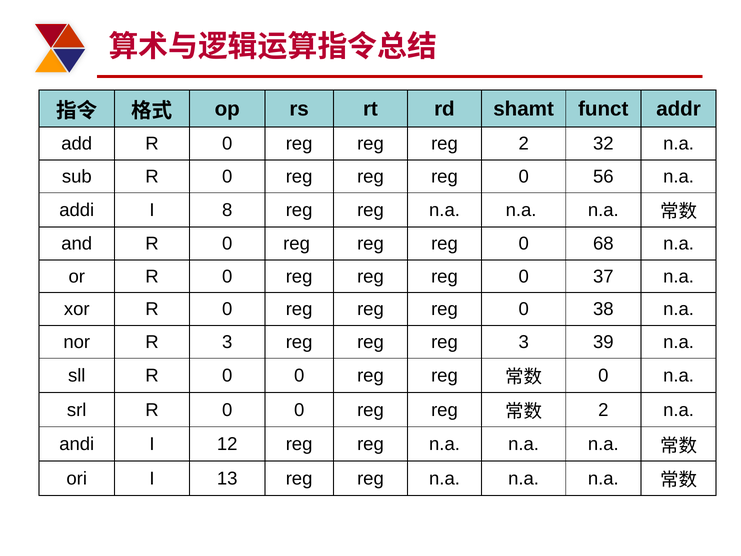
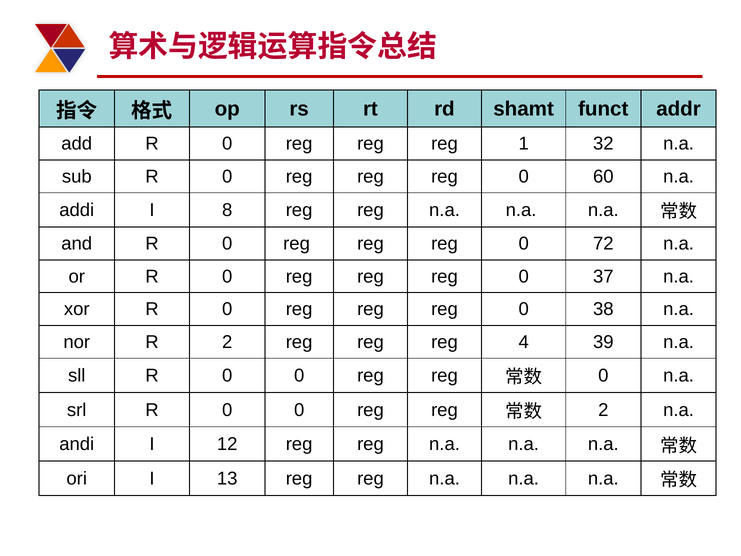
reg 2: 2 -> 1
56: 56 -> 60
68: 68 -> 72
R 3: 3 -> 2
reg 3: 3 -> 4
